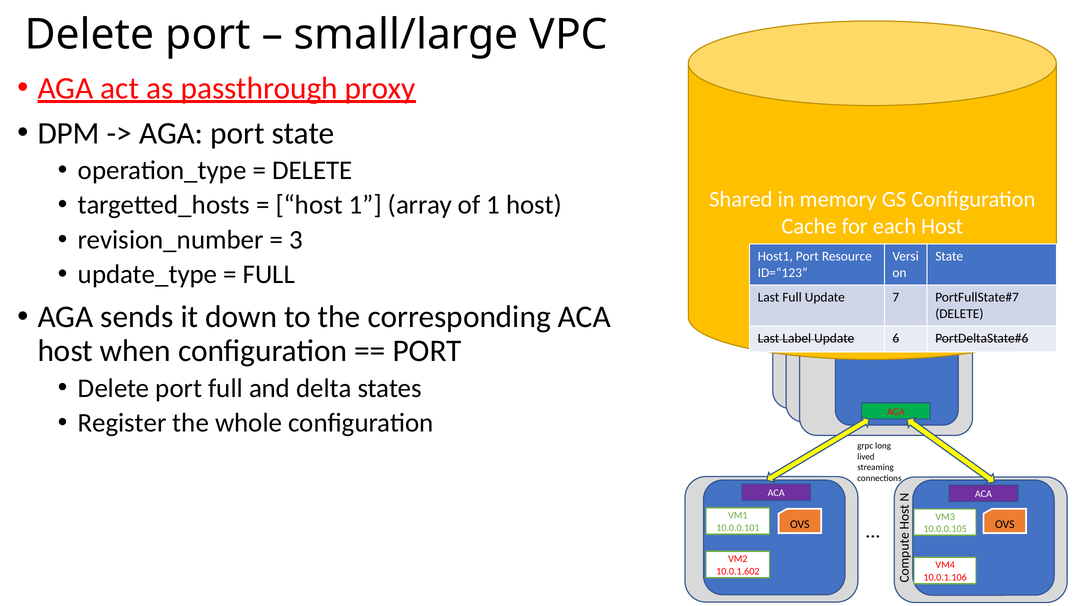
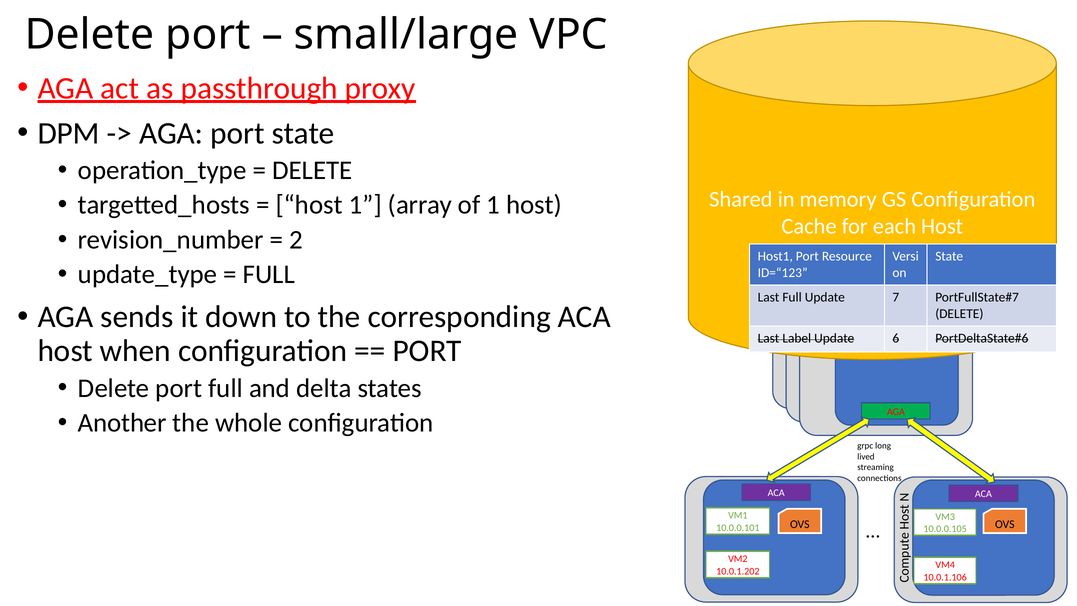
3: 3 -> 2
Register: Register -> Another
10.0.1.602: 10.0.1.602 -> 10.0.1.202
